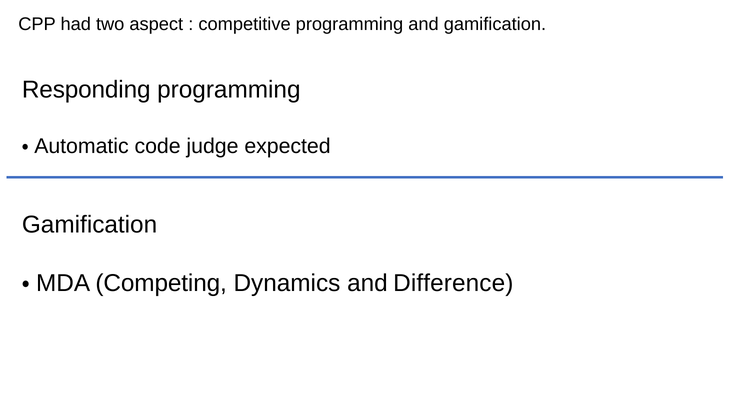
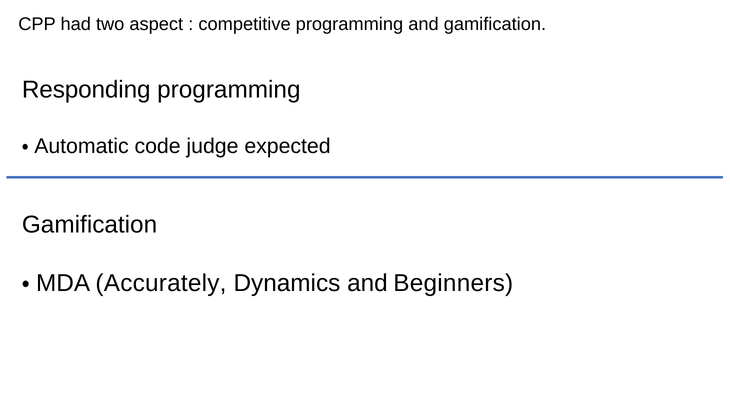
Competing: Competing -> Accurately
Difference: Difference -> Beginners
